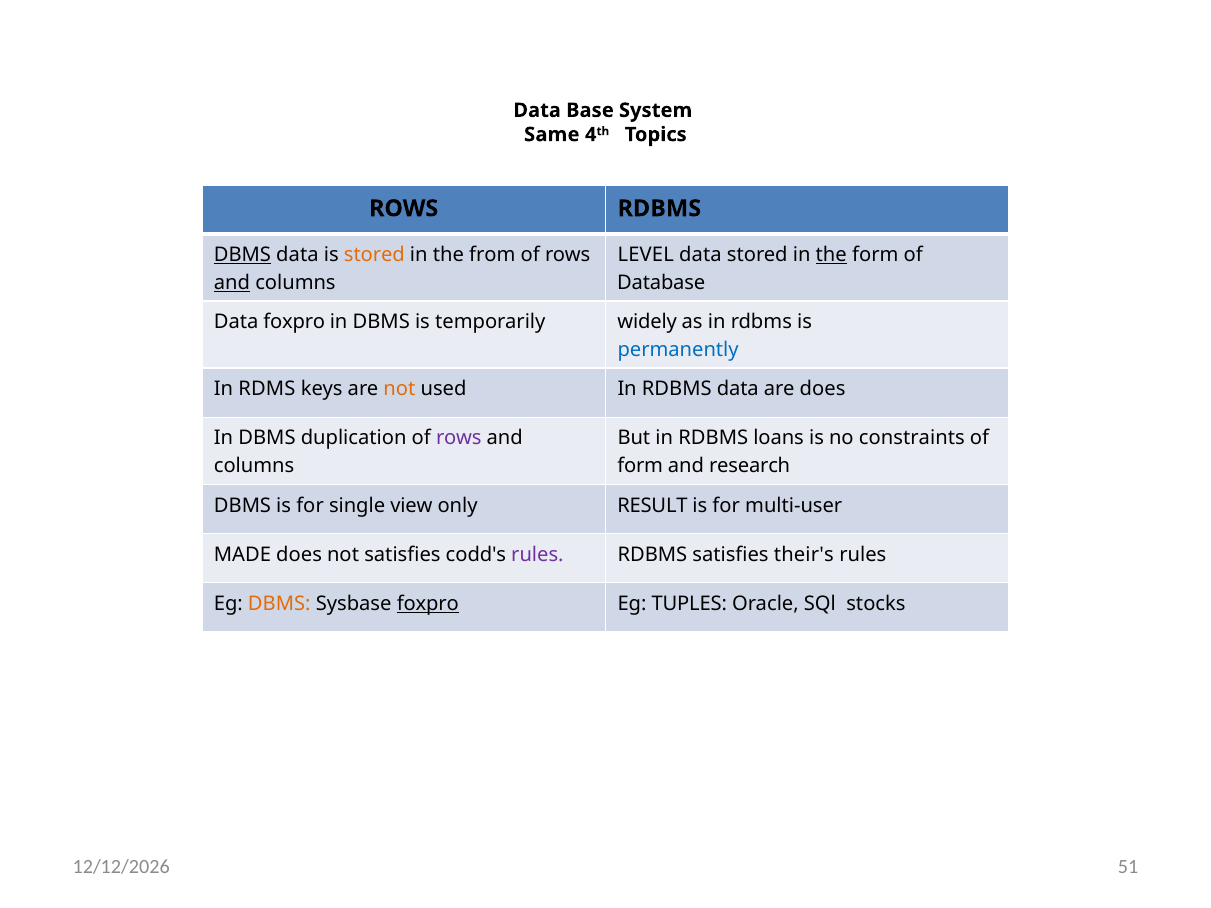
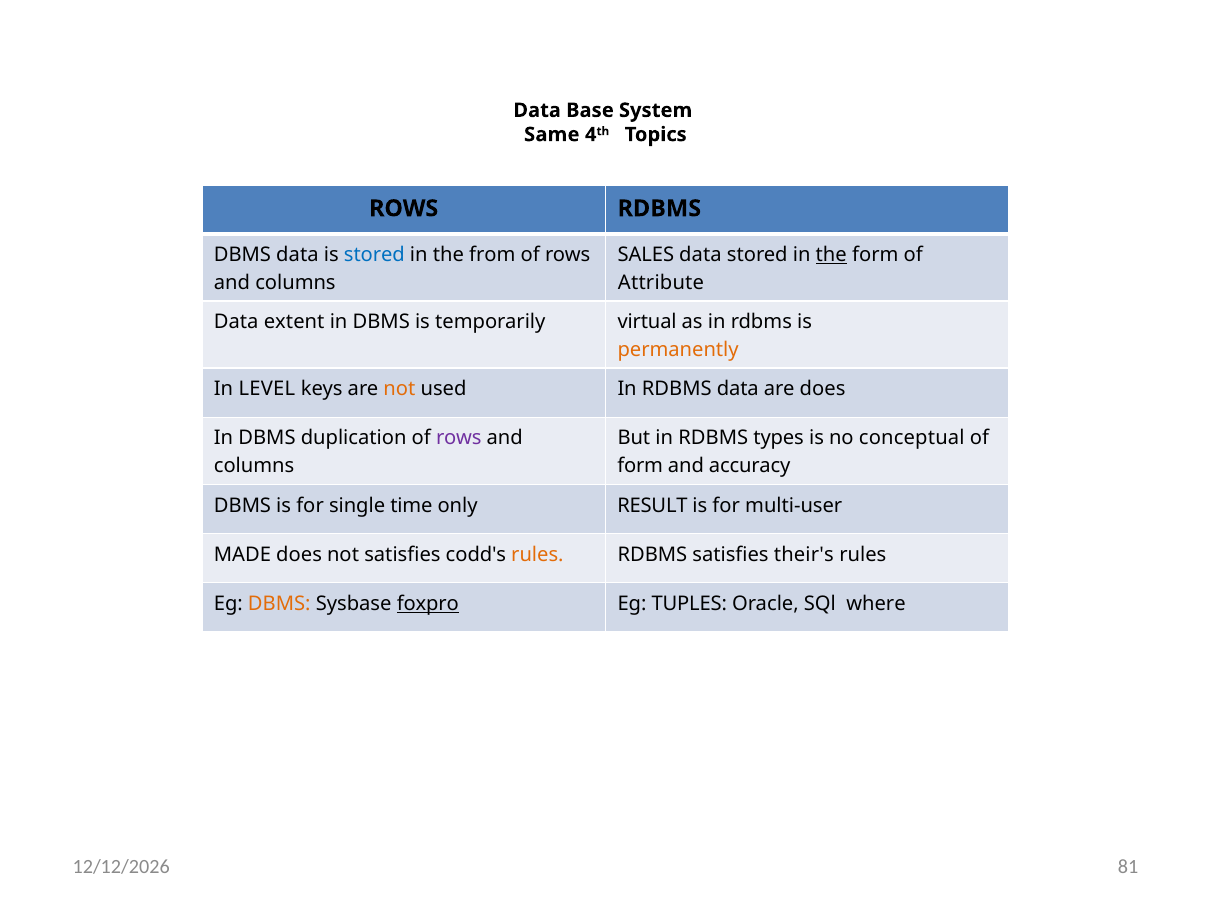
DBMS at (242, 255) underline: present -> none
stored at (374, 255) colour: orange -> blue
LEVEL: LEVEL -> SALES
and at (232, 283) underline: present -> none
Database: Database -> Attribute
Data foxpro: foxpro -> extent
widely: widely -> virtual
permanently colour: blue -> orange
RDMS: RDMS -> LEVEL
loans: loans -> types
constraints: constraints -> conceptual
research: research -> accuracy
view: view -> time
rules at (537, 555) colour: purple -> orange
stocks: stocks -> where
51: 51 -> 81
